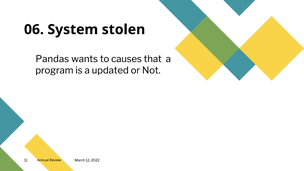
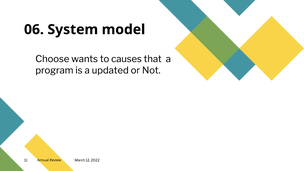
stolen: stolen -> model
Pandas: Pandas -> Choose
